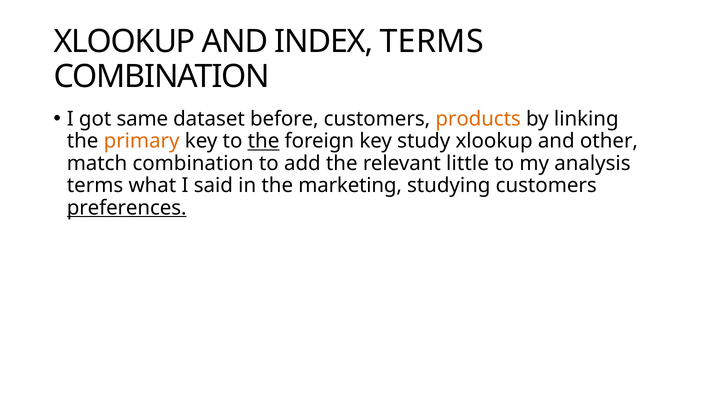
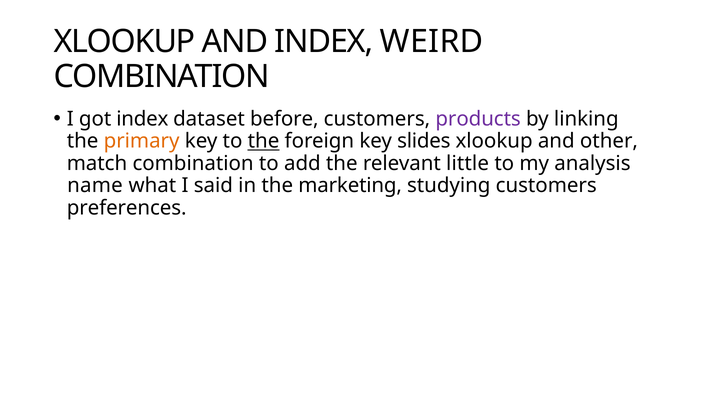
INDEX TERMS: TERMS -> WEIRD
got same: same -> index
products colour: orange -> purple
study: study -> slides
terms at (95, 185): terms -> name
preferences underline: present -> none
